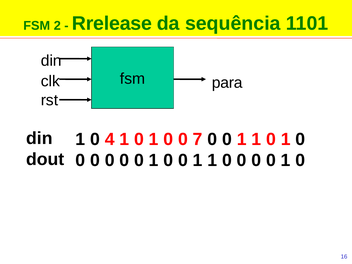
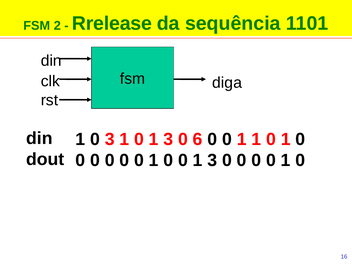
para: para -> diga
0 4: 4 -> 3
0 at (168, 139): 0 -> 3
7: 7 -> 6
1 at (212, 160): 1 -> 3
